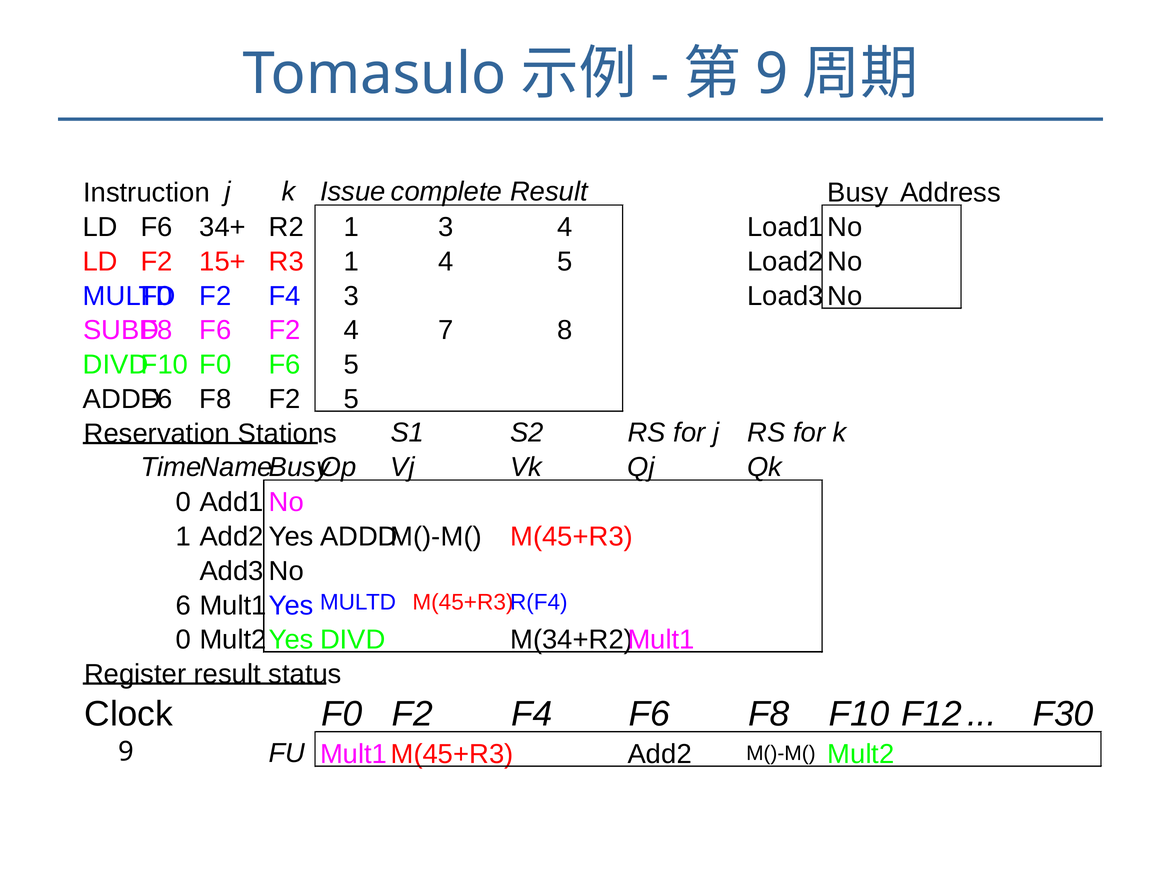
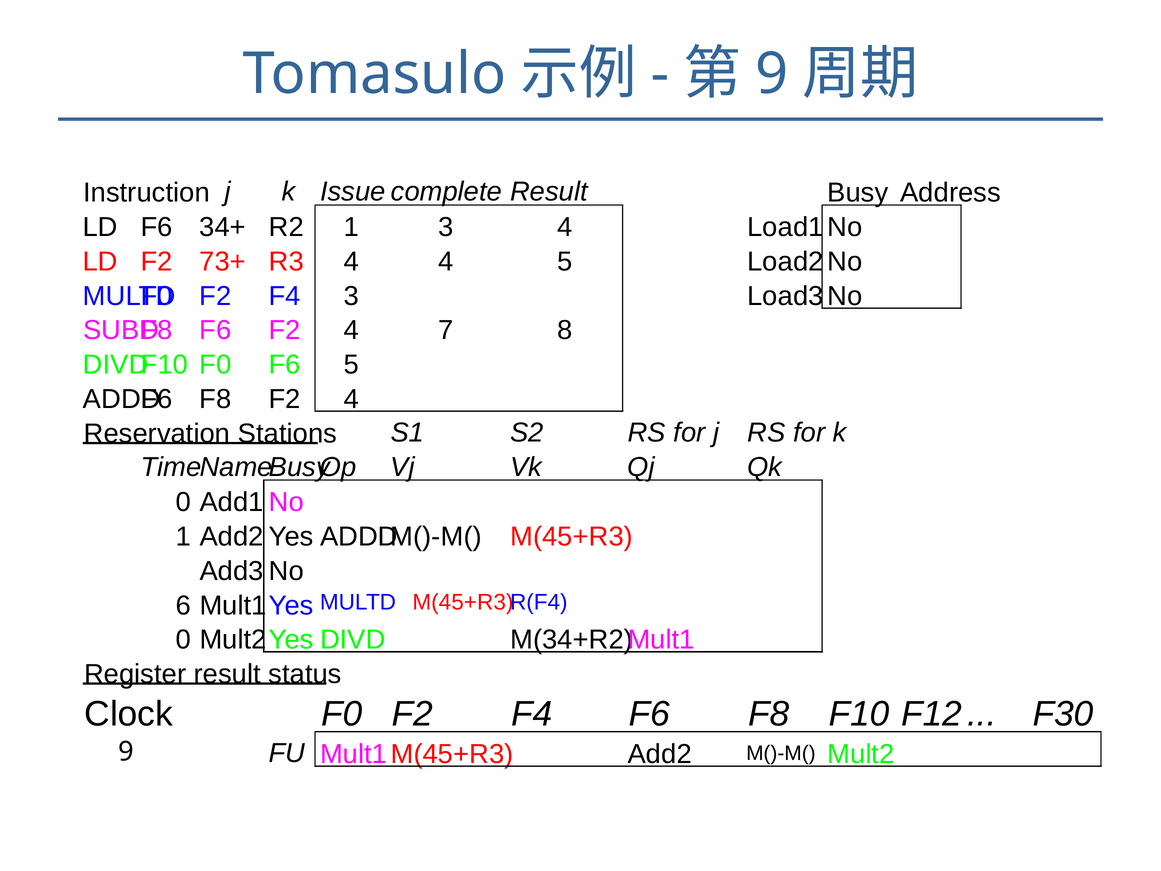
15+: 15+ -> 73+
R3 1: 1 -> 4
F8 F2 5: 5 -> 4
